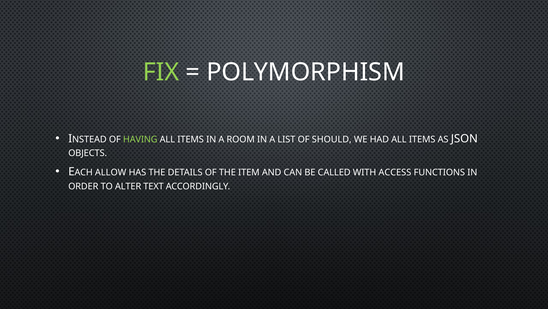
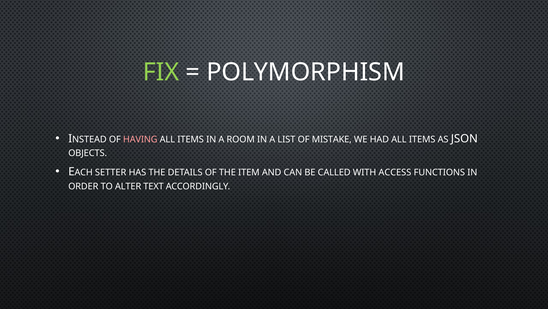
HAVING colour: light green -> pink
SHOULD: SHOULD -> MISTAKE
ALLOW: ALLOW -> SETTER
